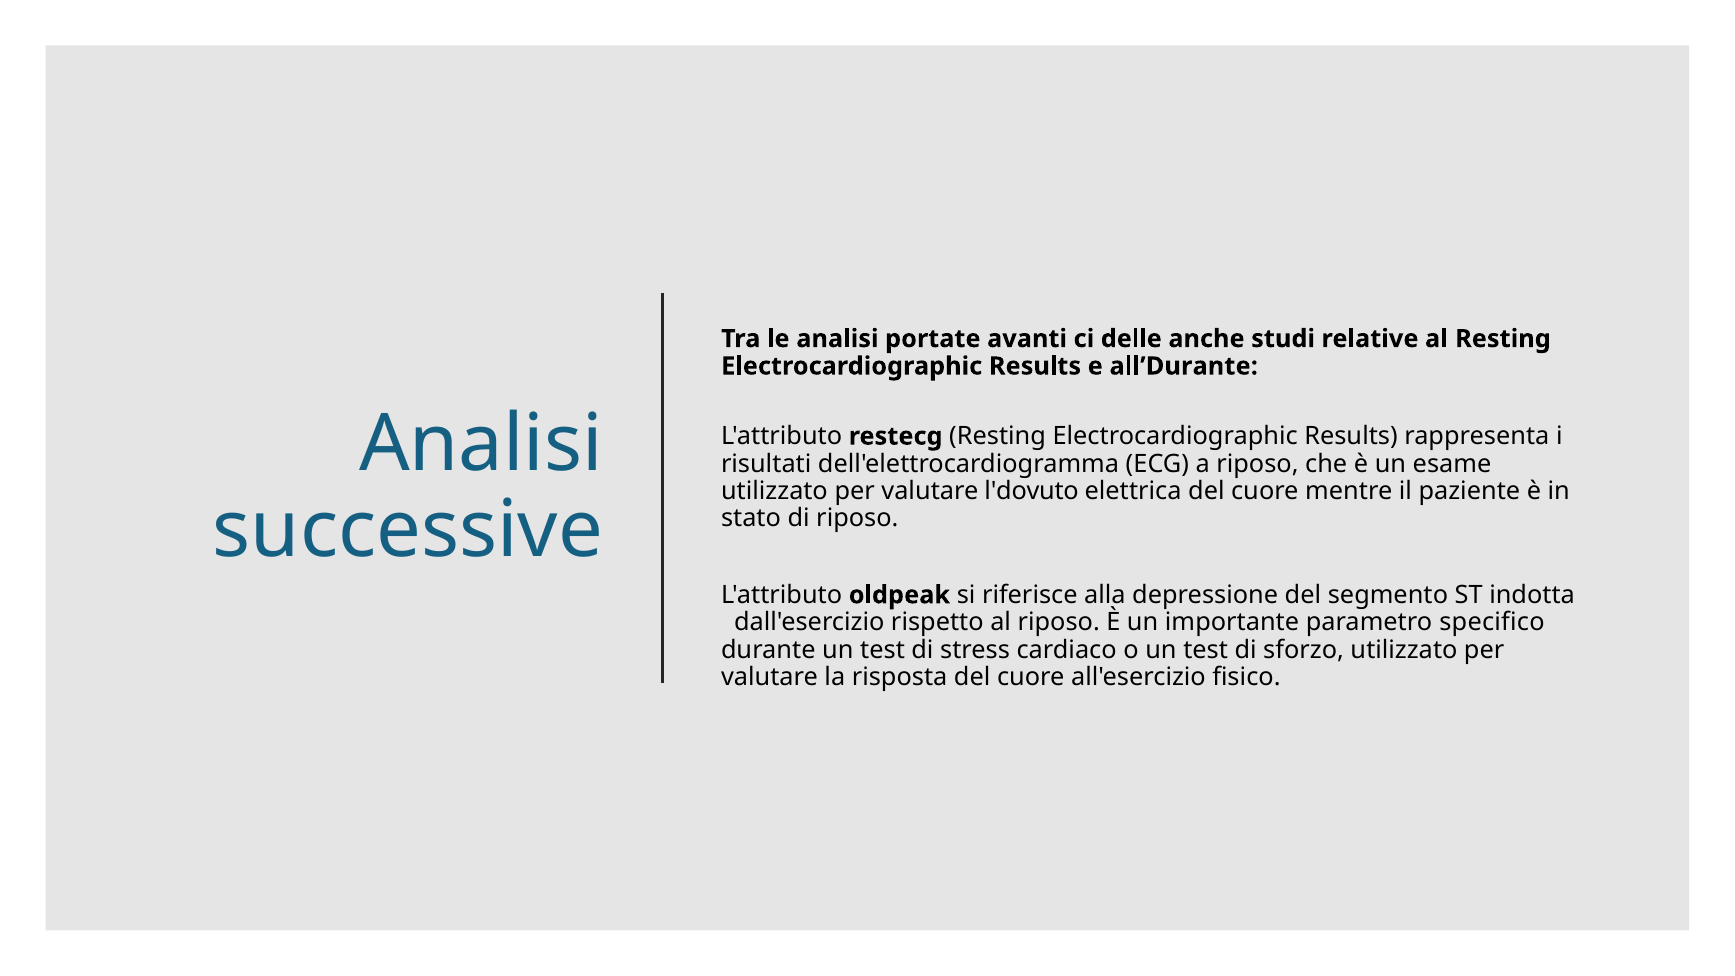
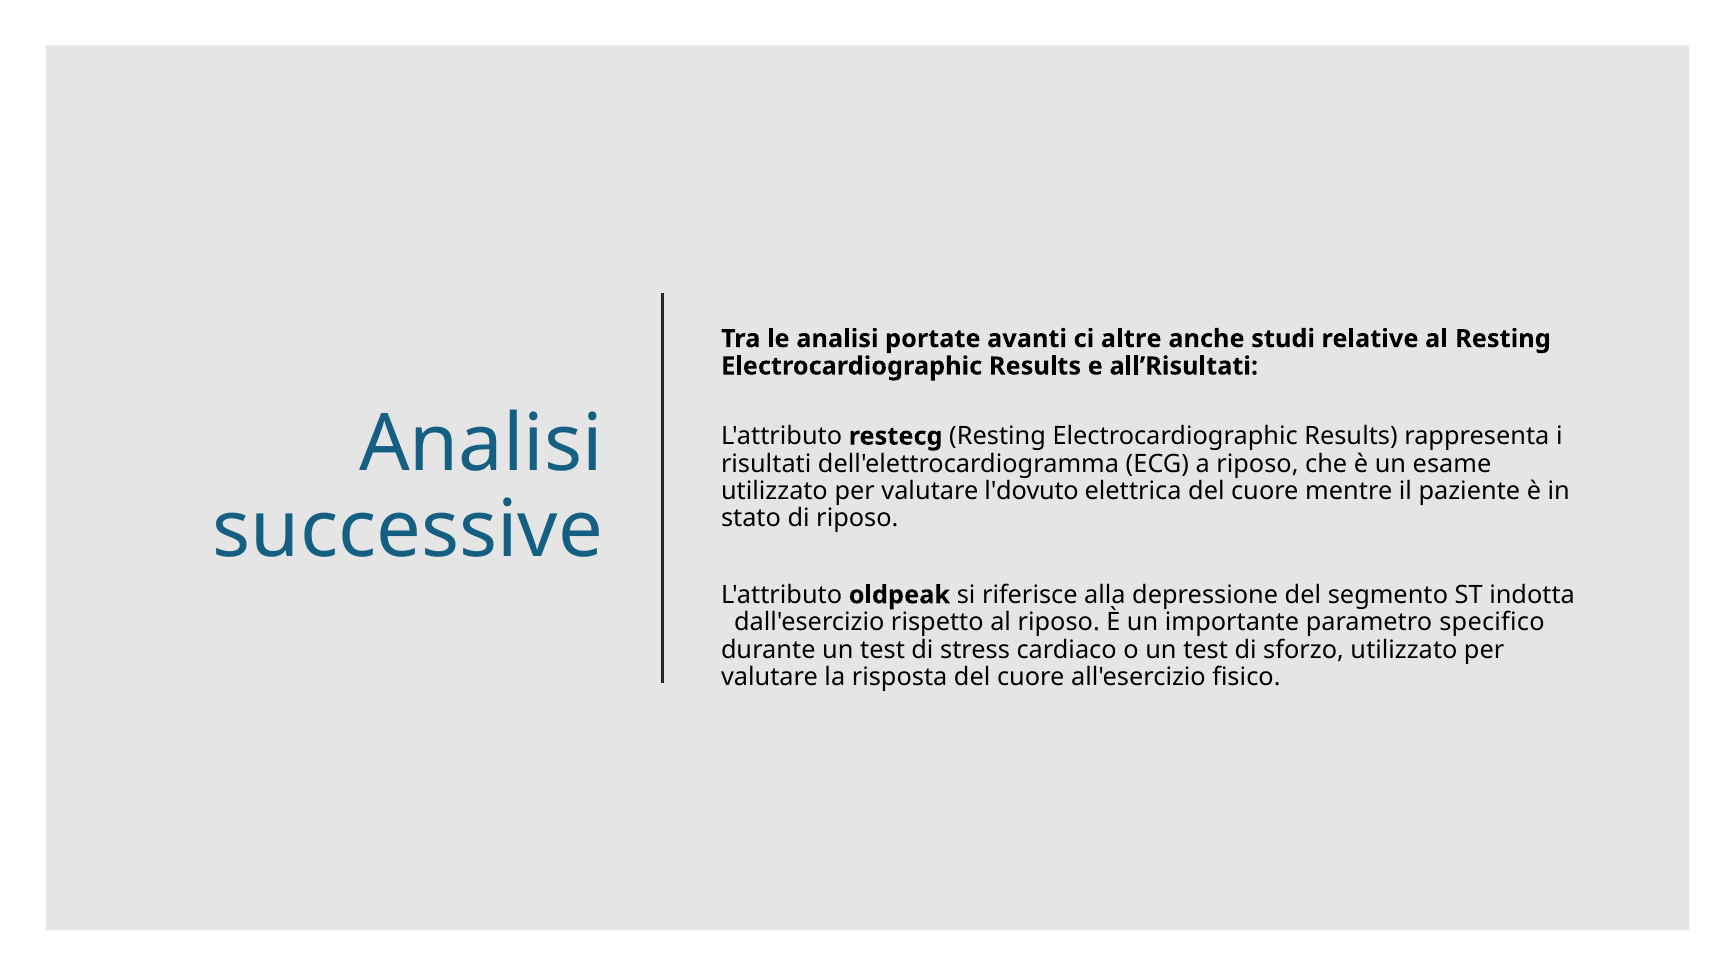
delle: delle -> altre
all’Durante: all’Durante -> all’Risultati
